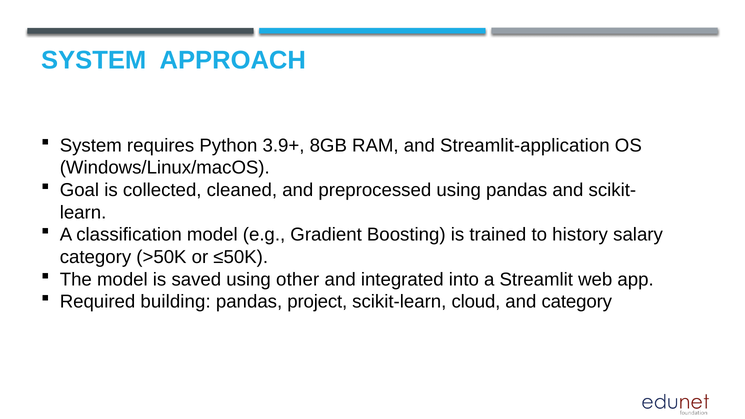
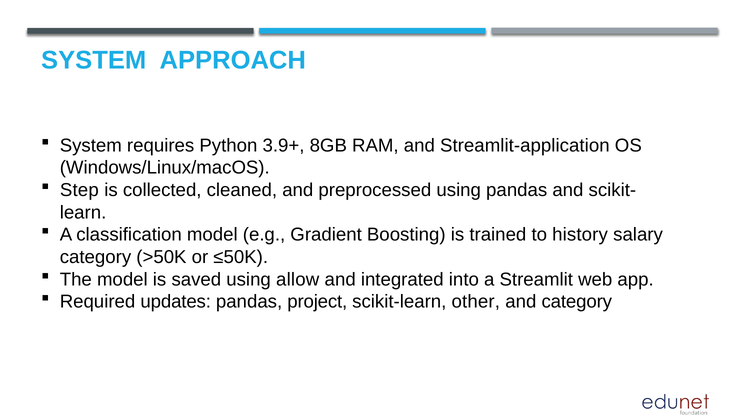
Goal: Goal -> Step
other: other -> allow
building: building -> updates
cloud: cloud -> other
